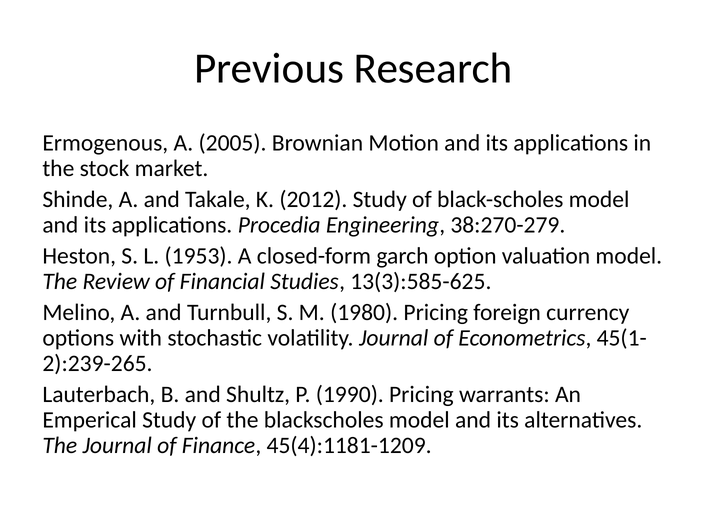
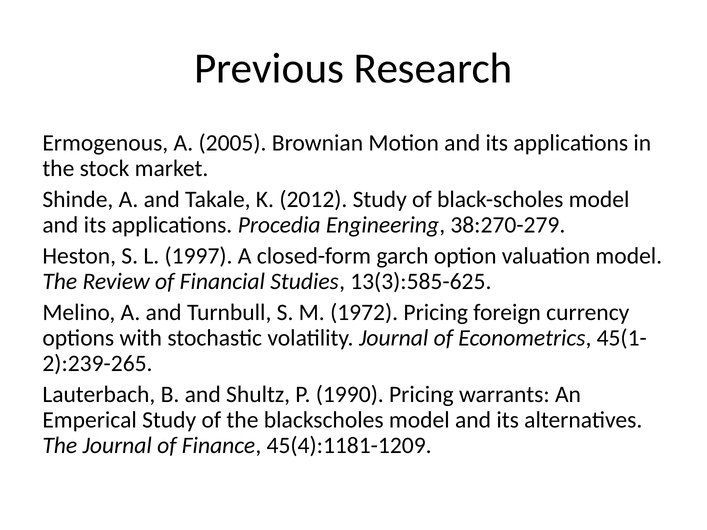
1953: 1953 -> 1997
1980: 1980 -> 1972
